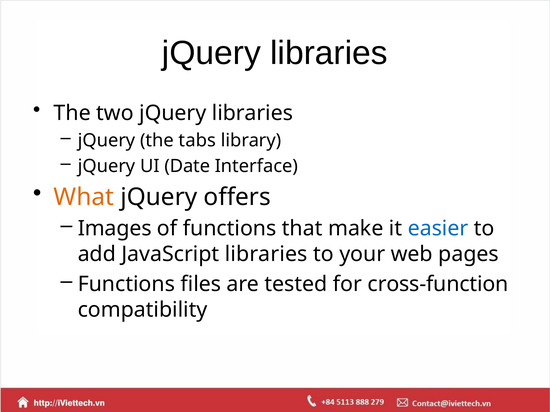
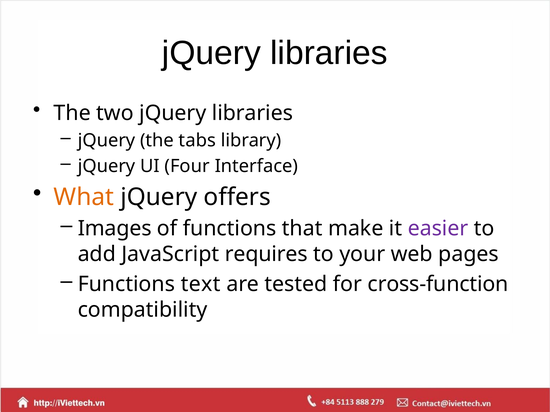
Date: Date -> Four
easier colour: blue -> purple
JavaScript libraries: libraries -> requires
files: files -> text
